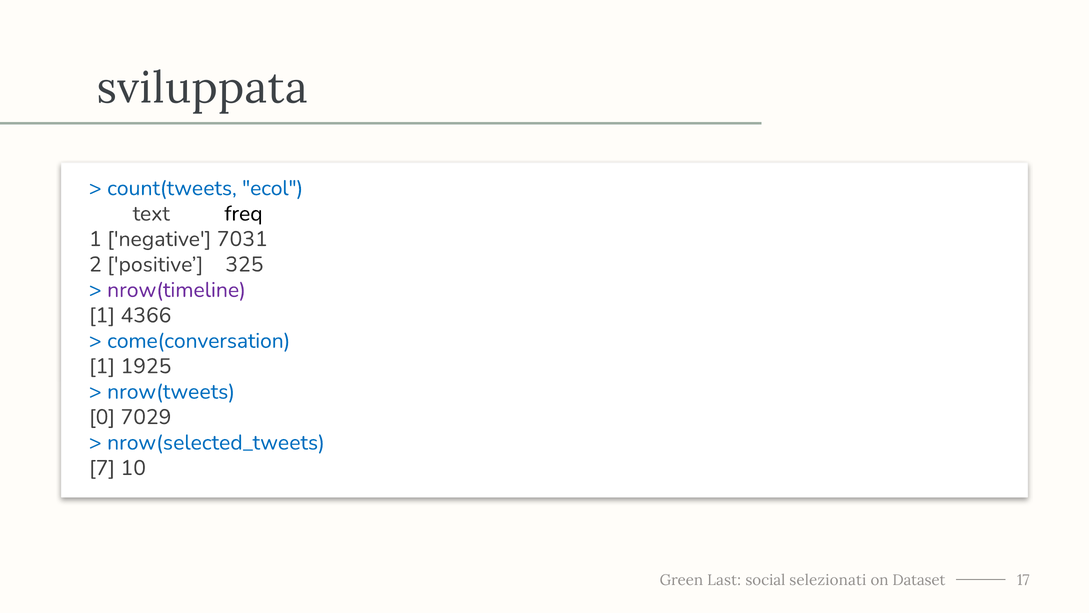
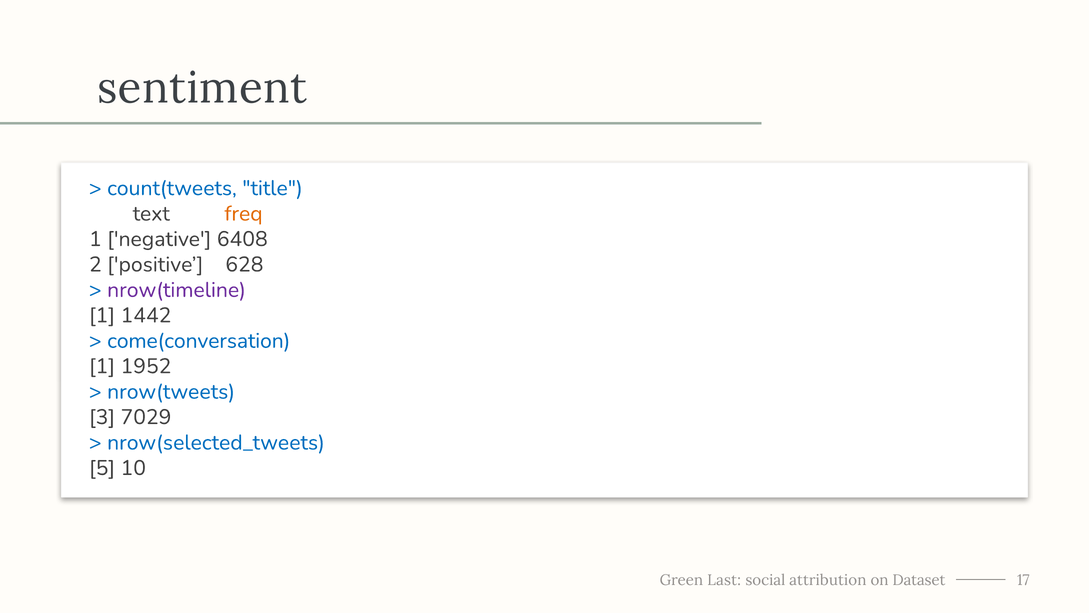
sviluppata: sviluppata -> sentiment
ecol: ecol -> title
freq colour: black -> orange
7031: 7031 -> 6408
325: 325 -> 628
4366: 4366 -> 1442
1925: 1925 -> 1952
0: 0 -> 3
7: 7 -> 5
selezionati: selezionati -> attribution
